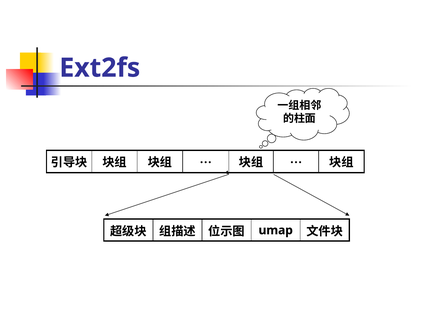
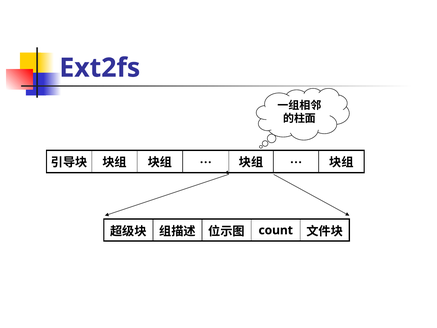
umap: umap -> count
